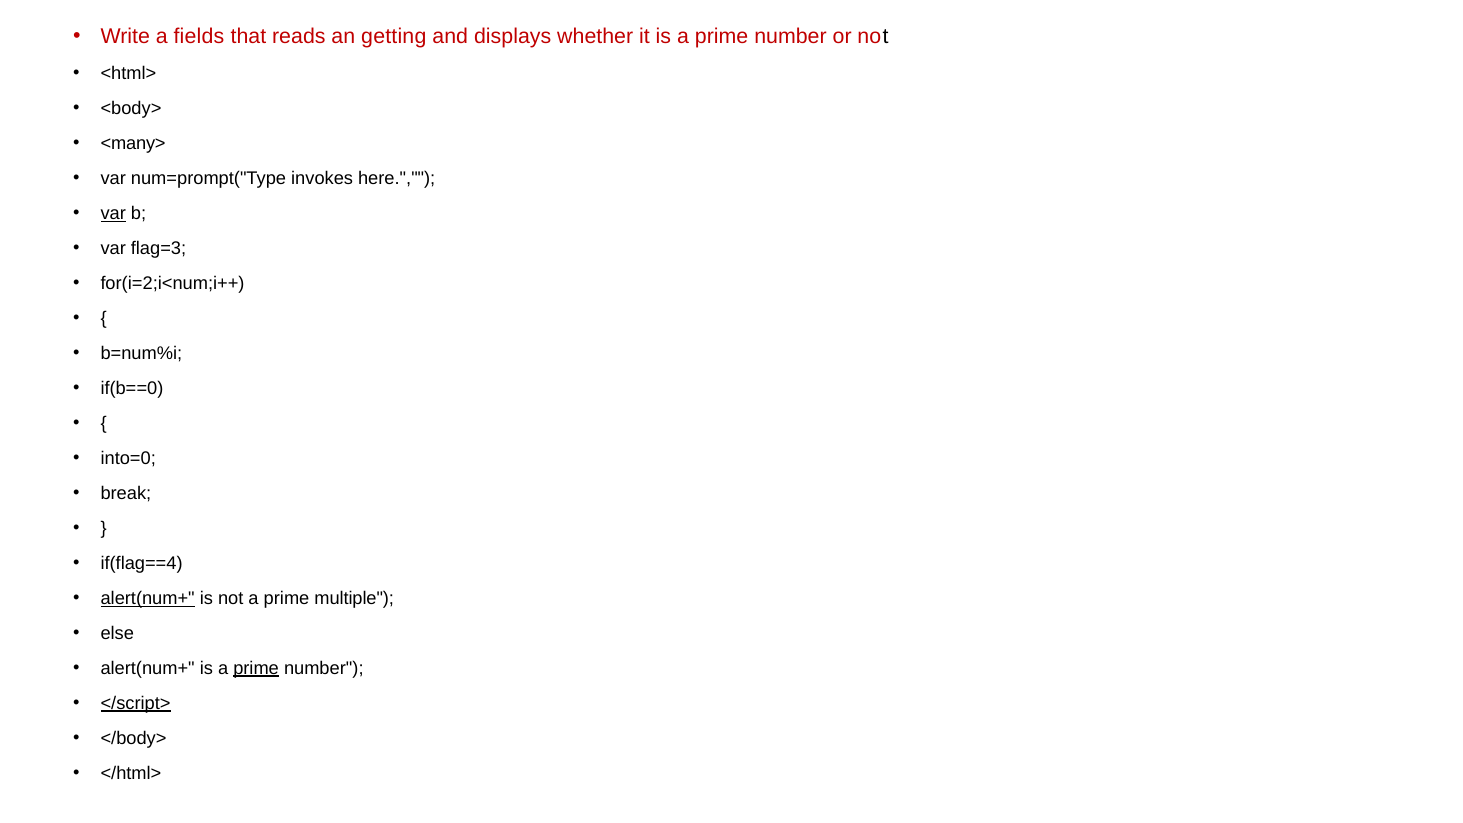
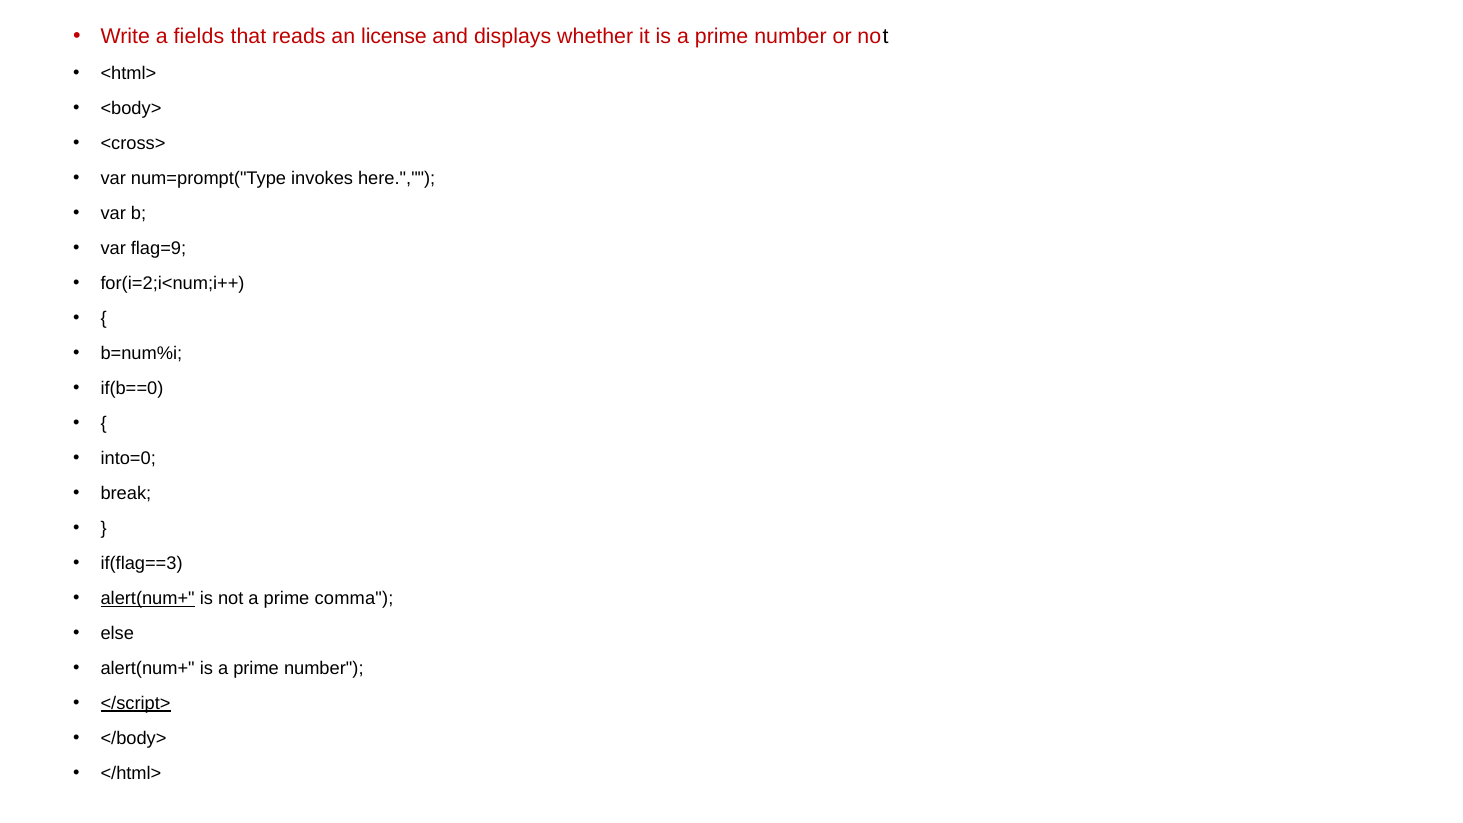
getting: getting -> license
<many>: <many> -> <cross>
var at (113, 213) underline: present -> none
flag=3: flag=3 -> flag=9
if(flag==4: if(flag==4 -> if(flag==3
multiple: multiple -> comma
prime at (256, 668) underline: present -> none
